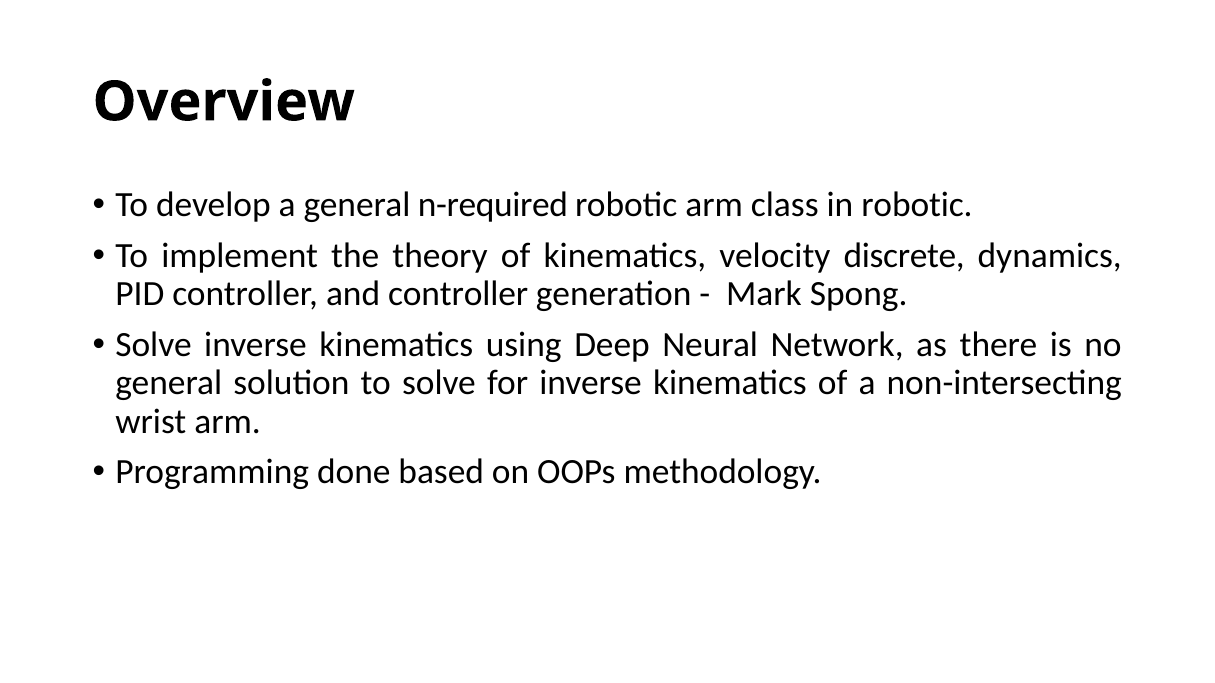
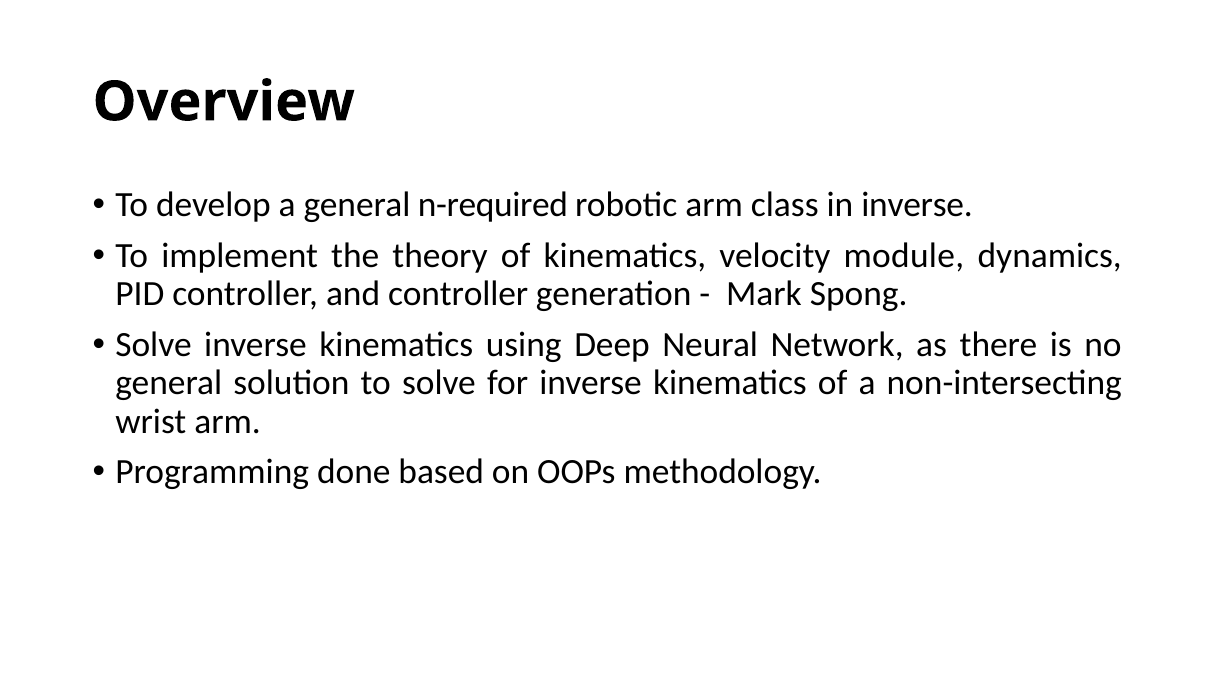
in robotic: robotic -> inverse
discrete: discrete -> module
